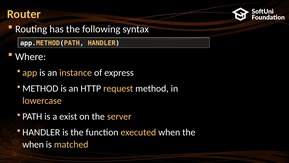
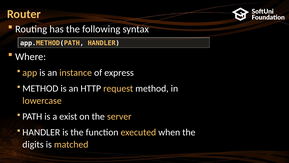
when at (33, 144): when -> digits
